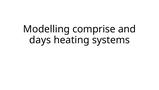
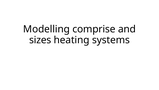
days: days -> sizes
